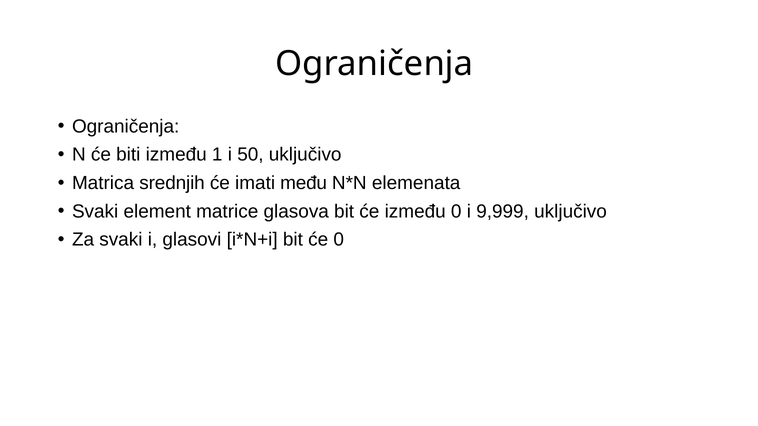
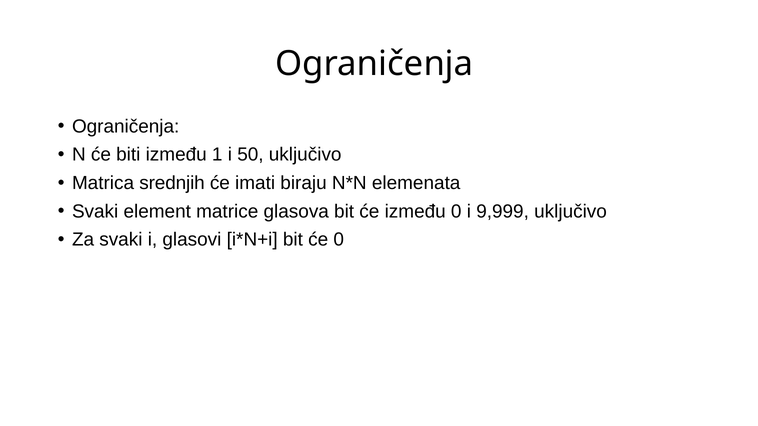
među: među -> biraju
